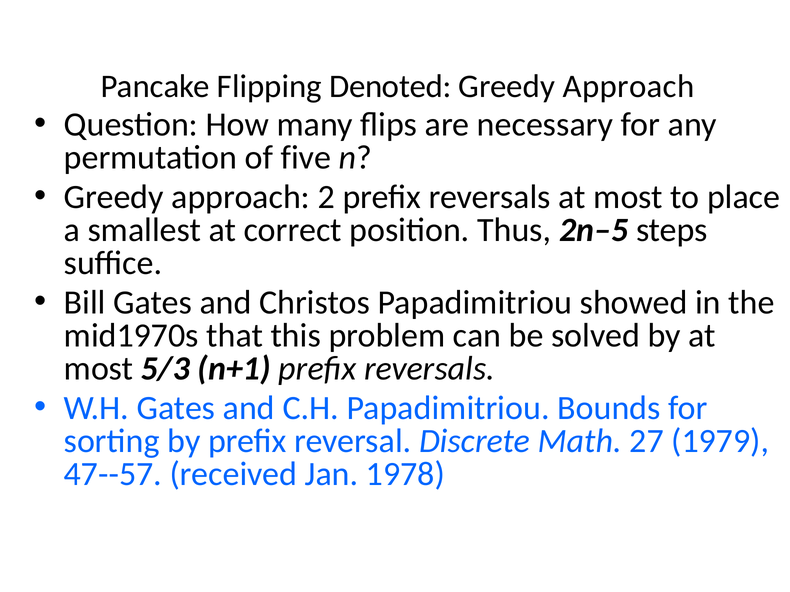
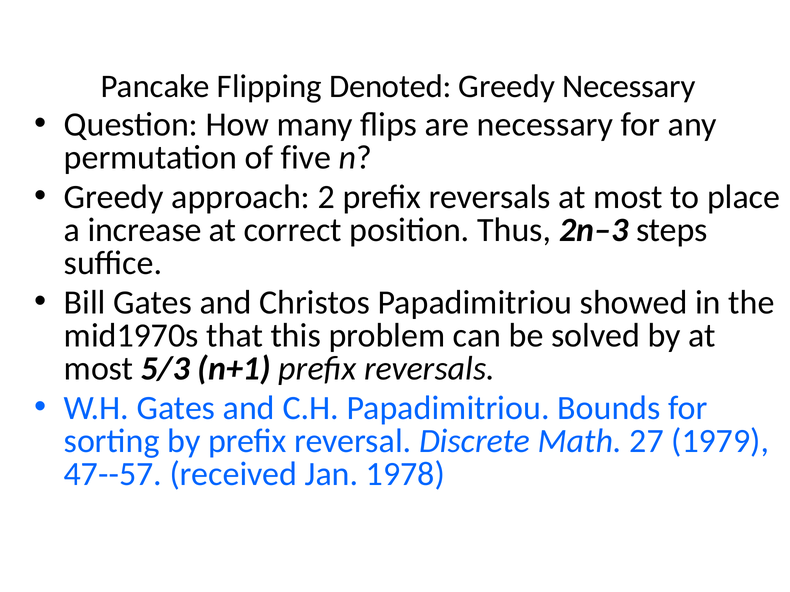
Approach at (629, 87): Approach -> Necessary
smallest: smallest -> increase
2n–5: 2n–5 -> 2n–3
